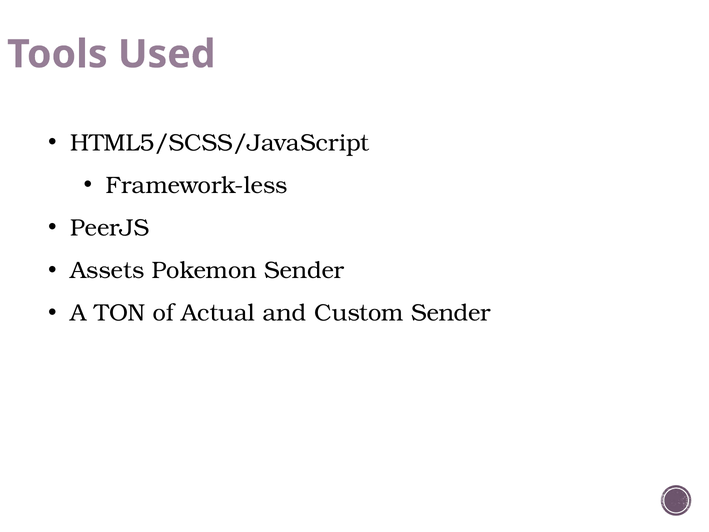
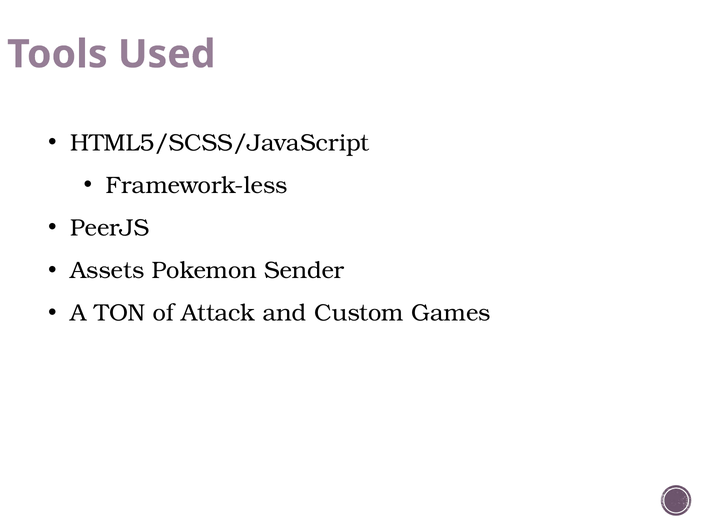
Actual: Actual -> Attack
Custom Sender: Sender -> Games
